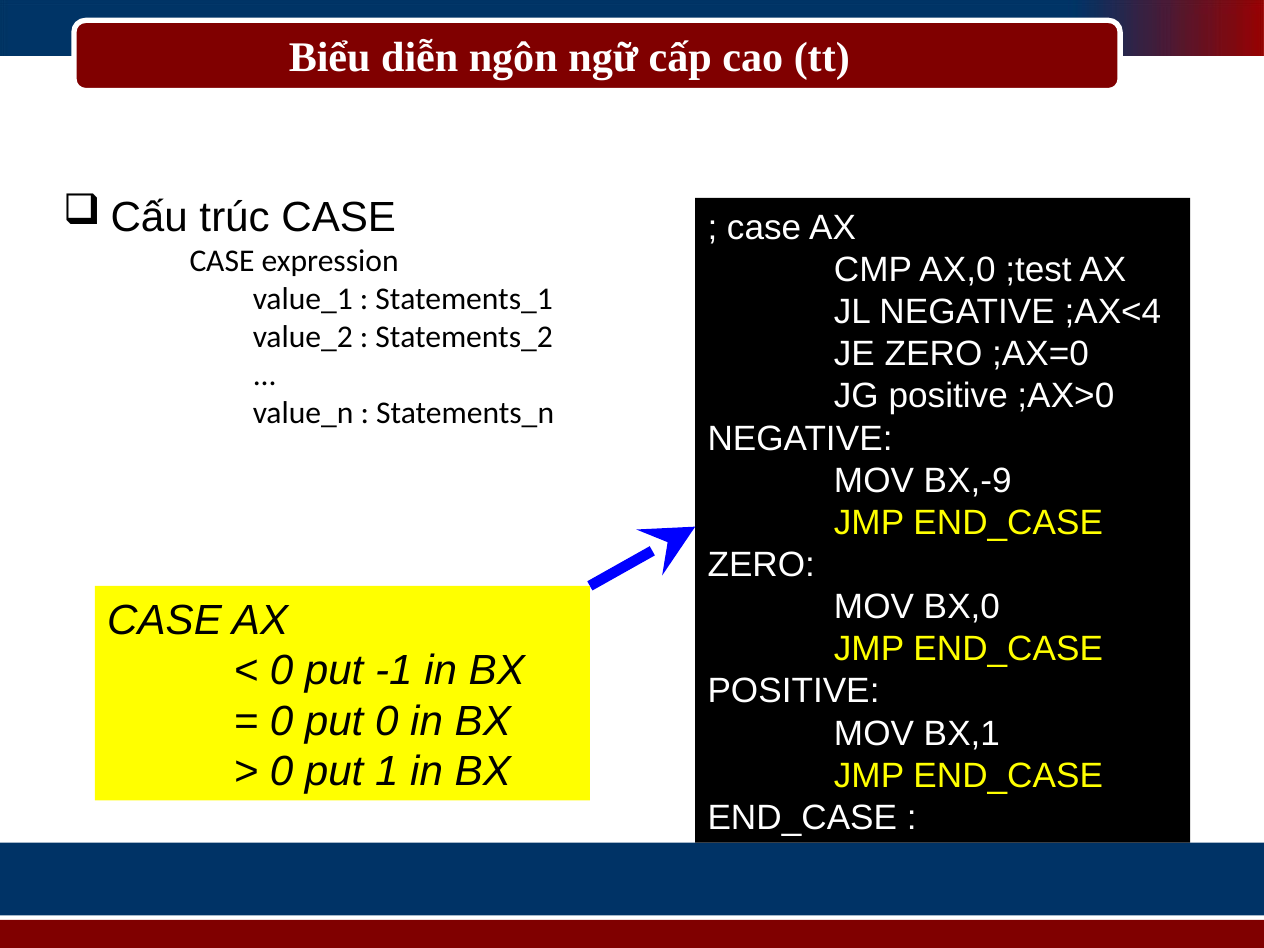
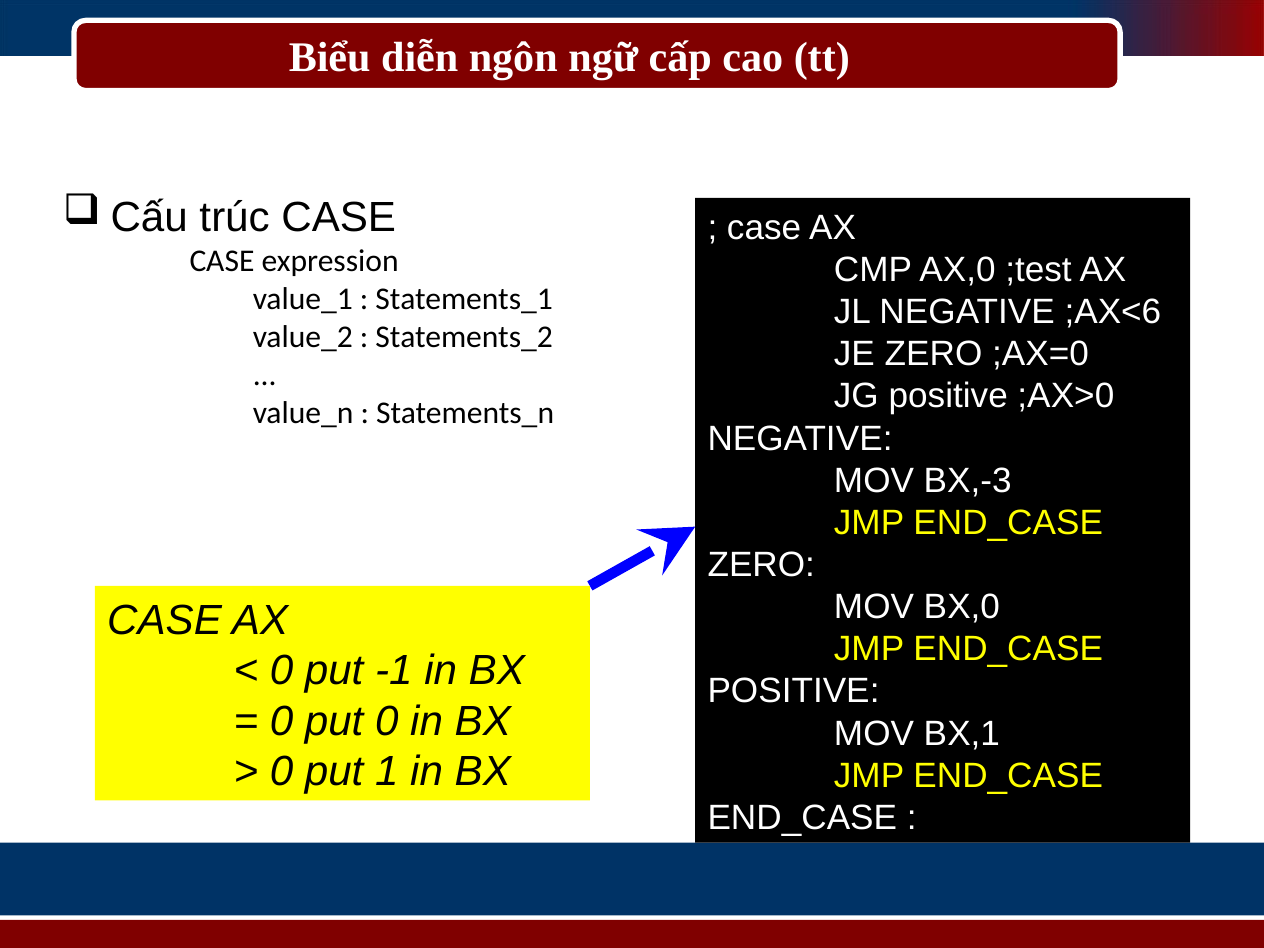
;AX<4: ;AX<4 -> ;AX<6
BX,-9: BX,-9 -> BX,-3
